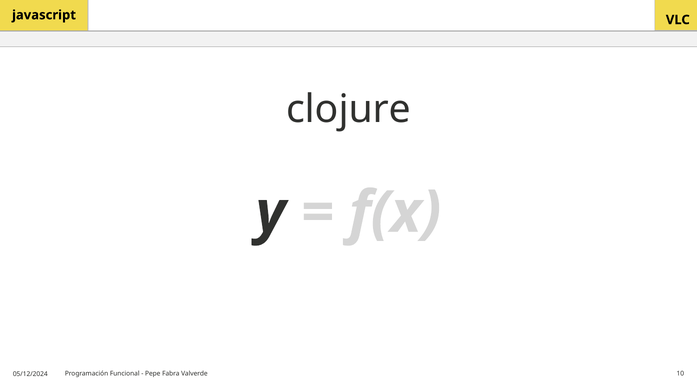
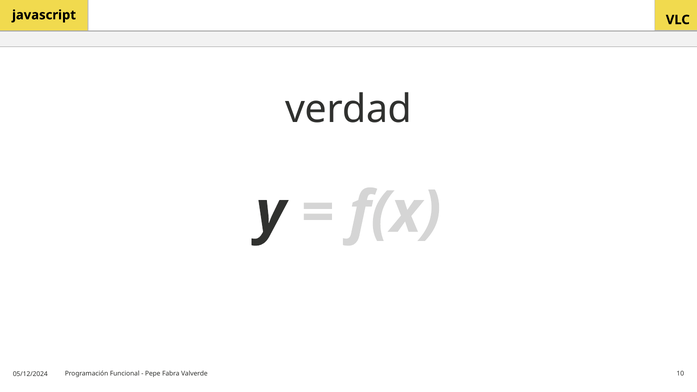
clojure: clojure -> verdad
